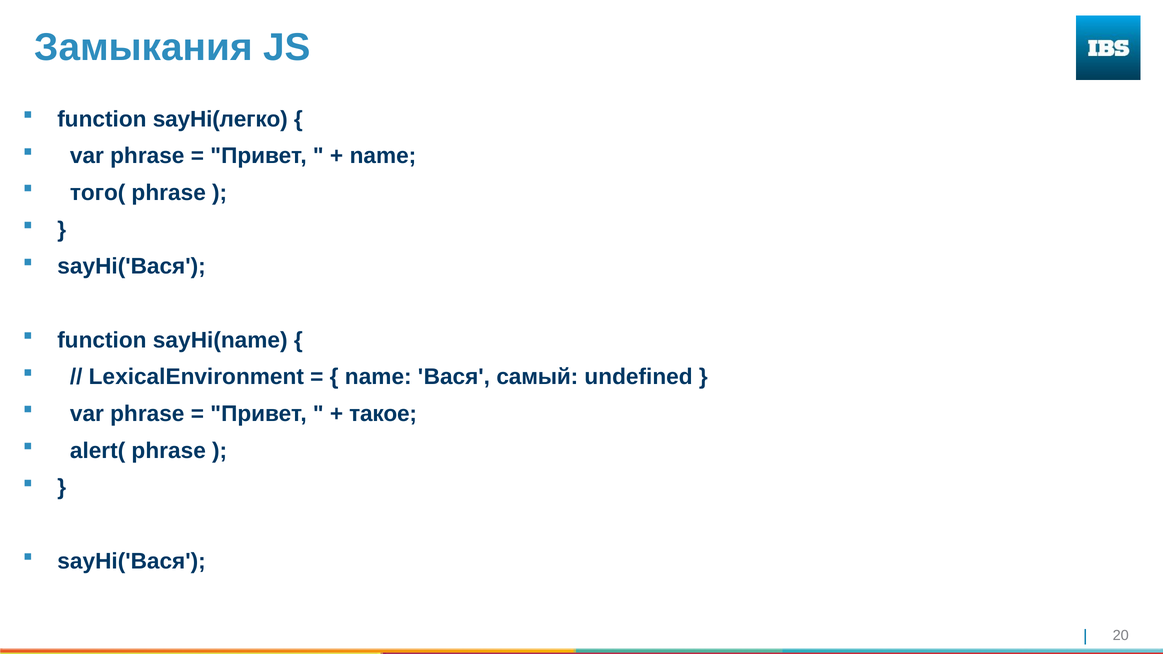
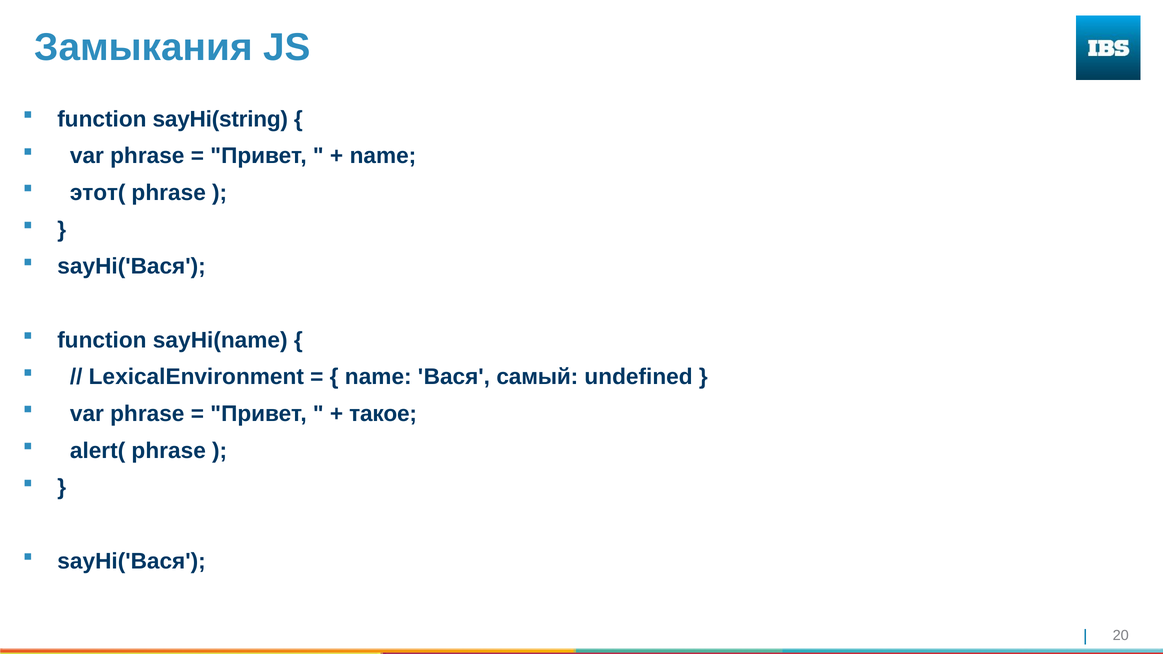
sayHi(легко: sayHi(легко -> sayHi(string
того(: того( -> этот(
